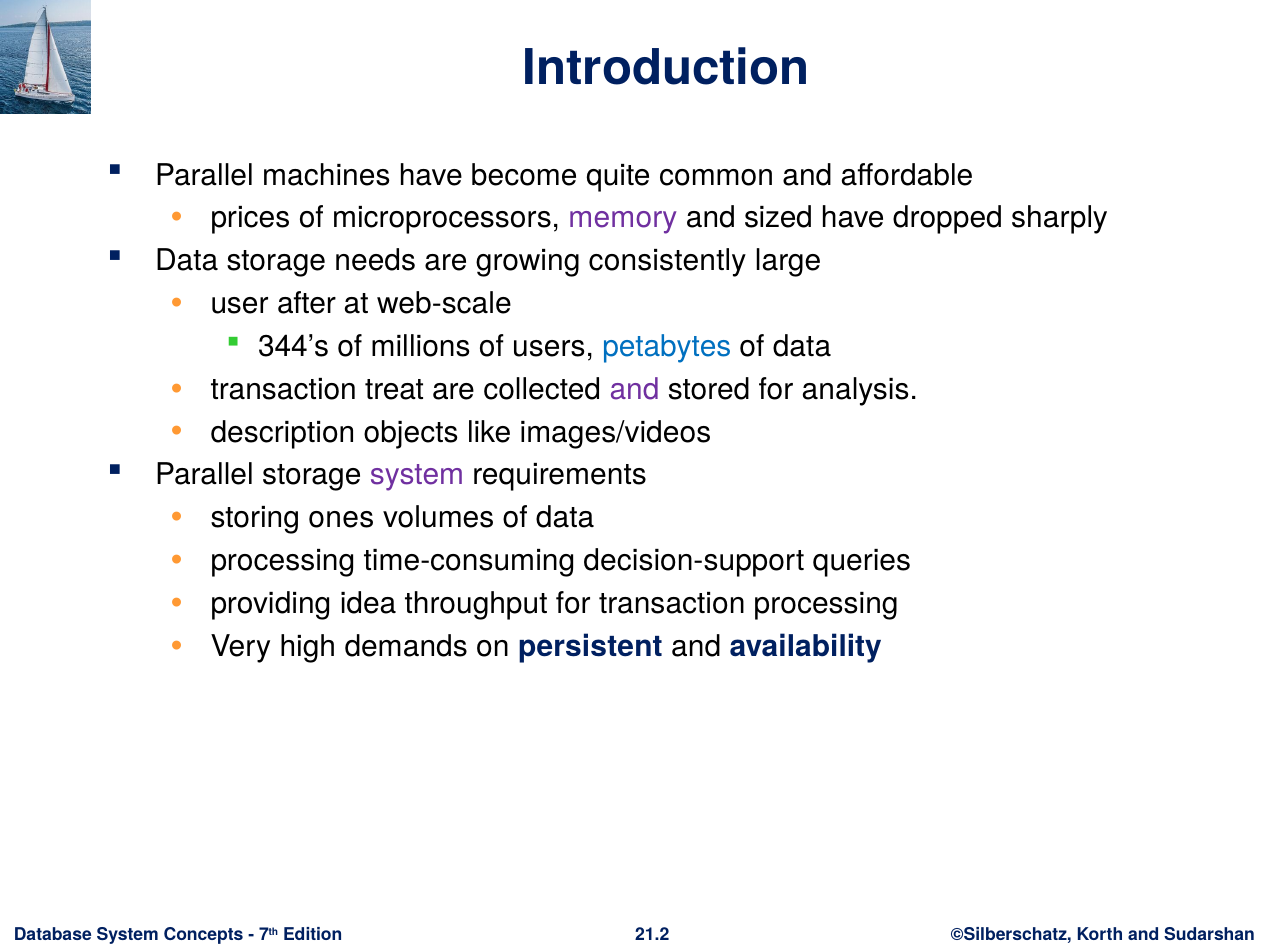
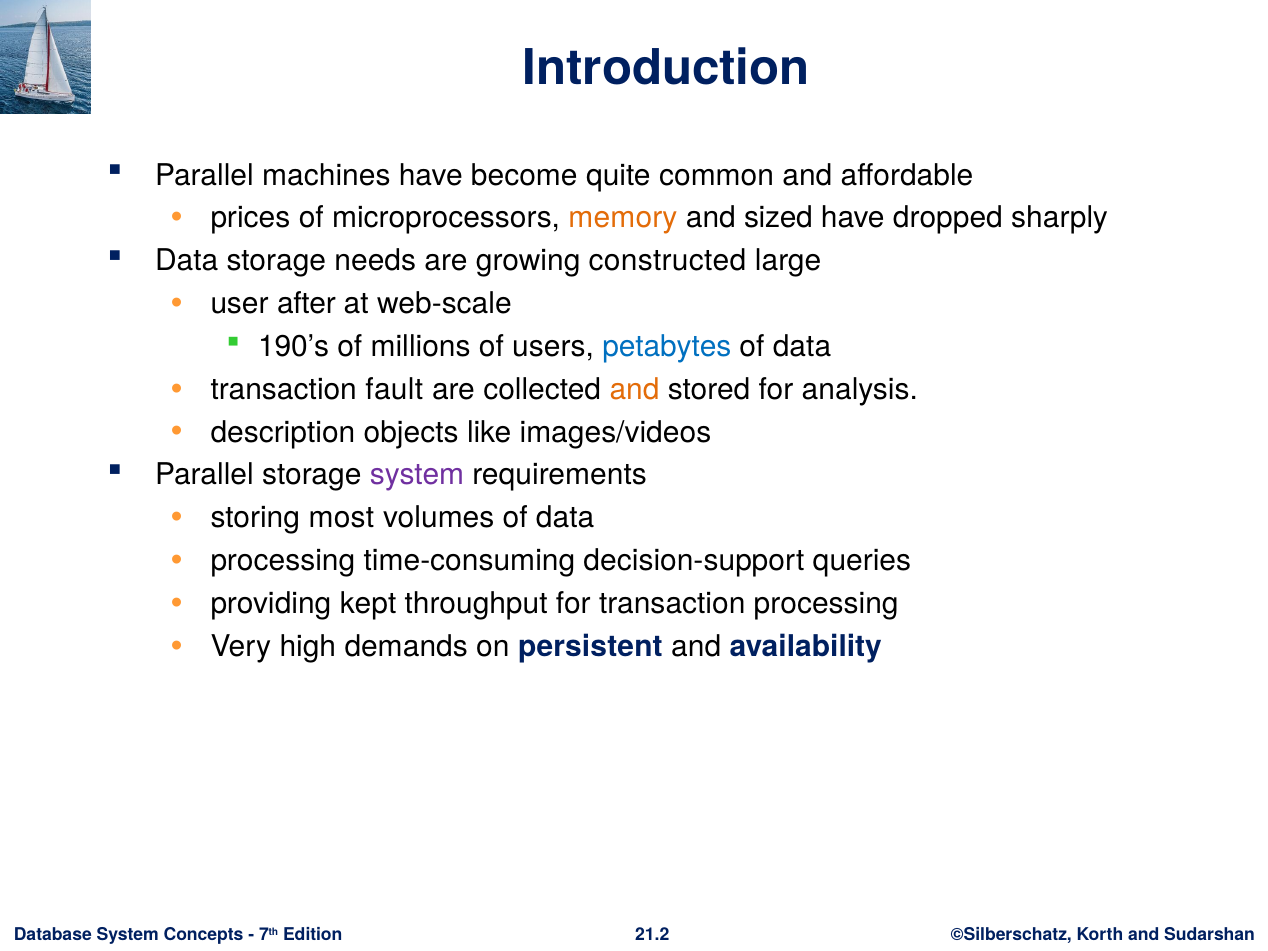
memory colour: purple -> orange
consistently: consistently -> constructed
344’s: 344’s -> 190’s
treat: treat -> fault
and at (634, 389) colour: purple -> orange
ones: ones -> most
idea: idea -> kept
